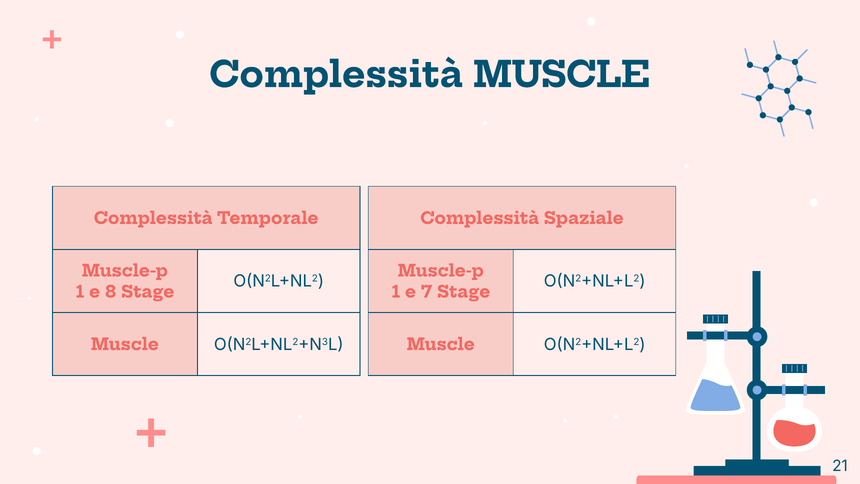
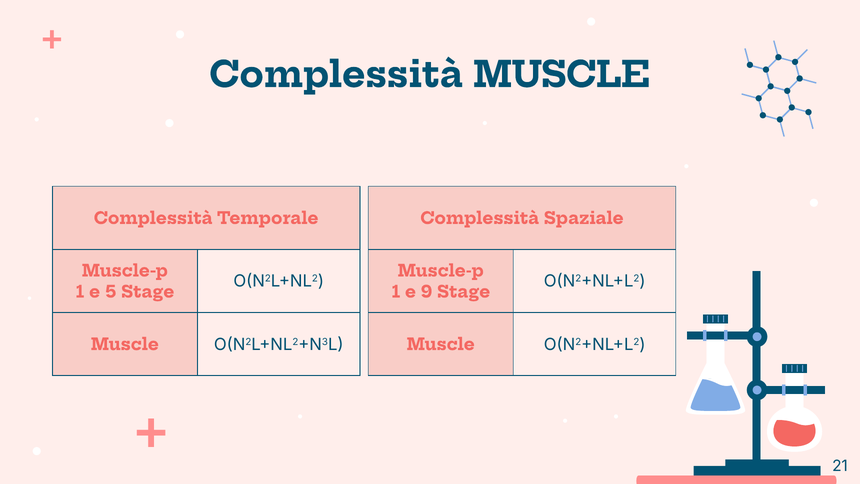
8: 8 -> 5
7: 7 -> 9
